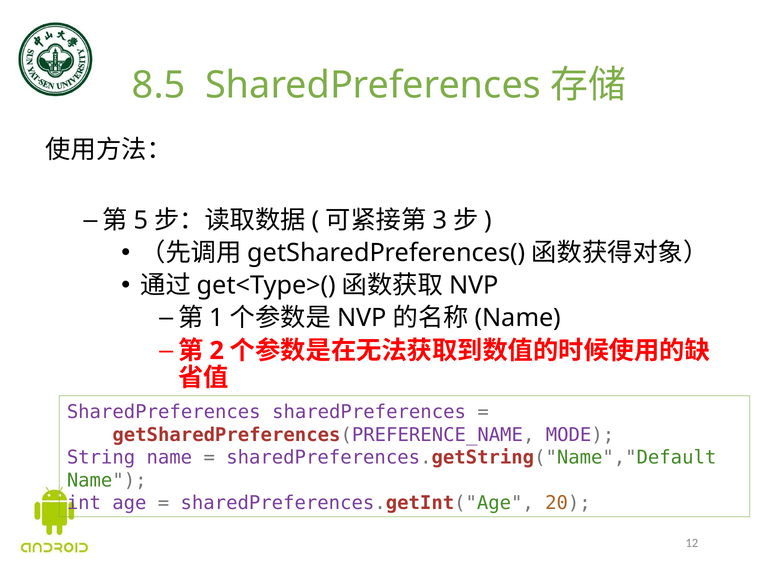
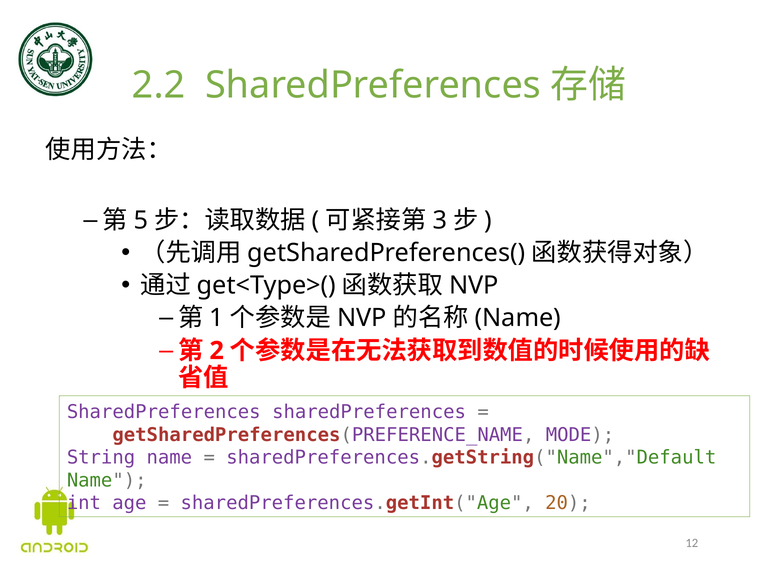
8.5: 8.5 -> 2.2
